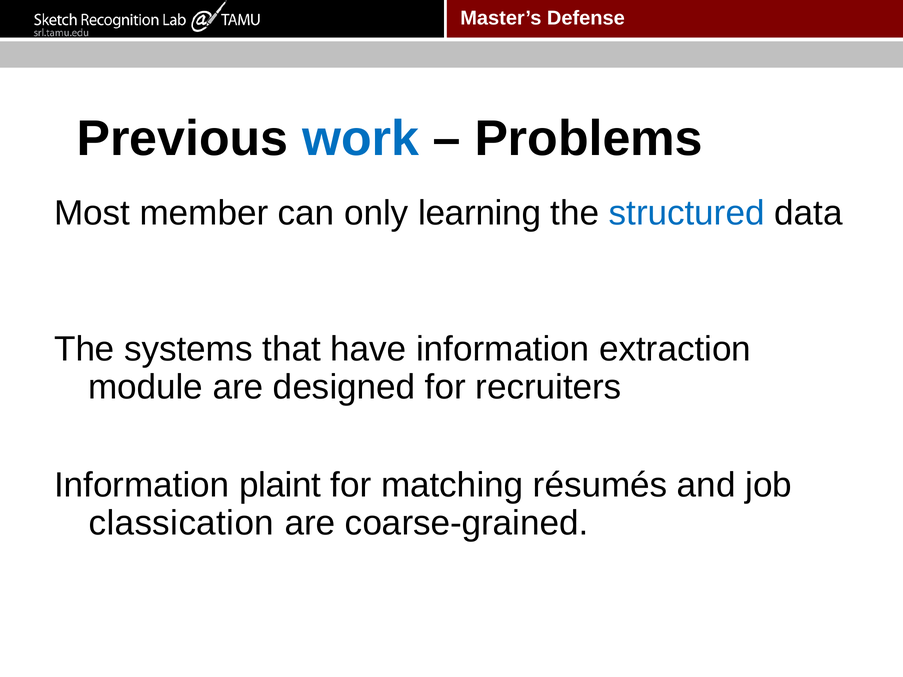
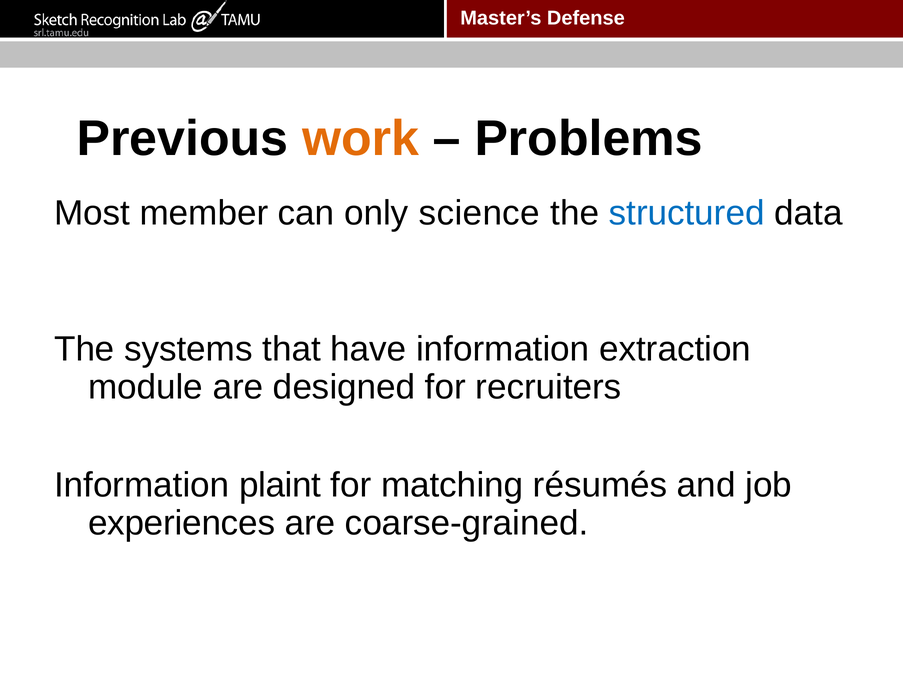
work colour: blue -> orange
learning: learning -> science
classication: classication -> experiences
